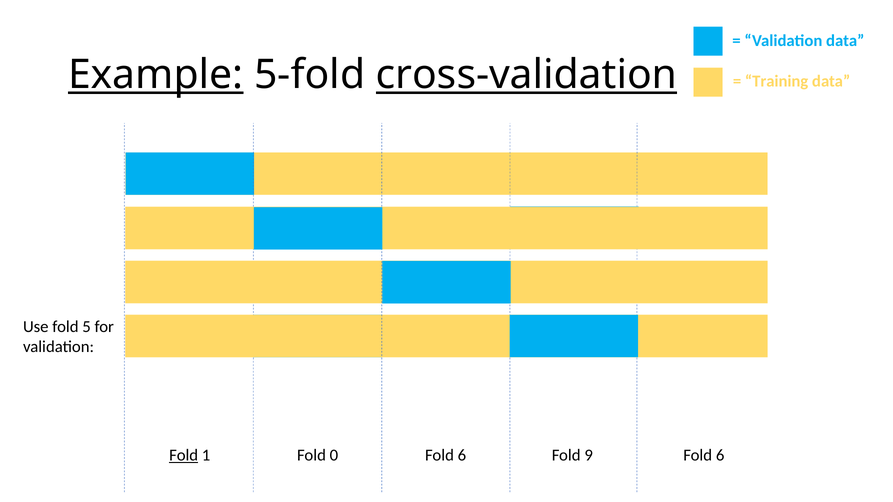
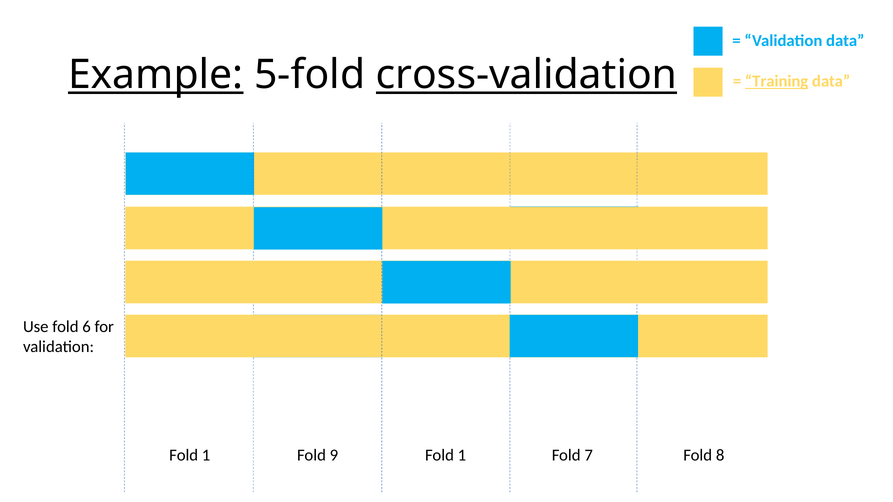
Training underline: none -> present
5: 5 -> 6
Fold at (184, 455) underline: present -> none
0: 0 -> 9
6 at (462, 455): 6 -> 1
9: 9 -> 7
6 at (720, 455): 6 -> 8
